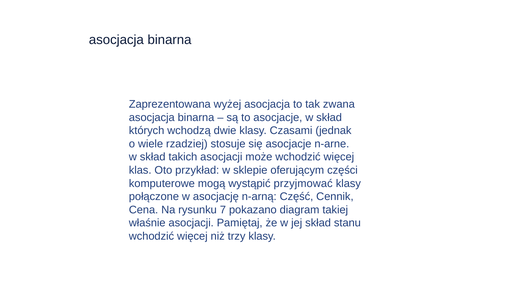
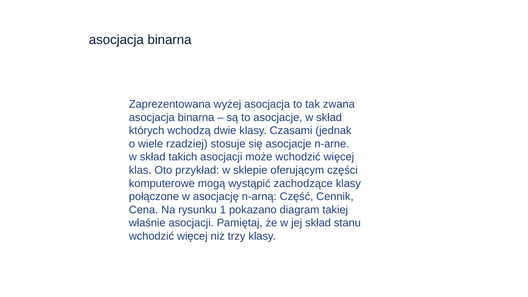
przyjmować: przyjmować -> zachodzące
7: 7 -> 1
